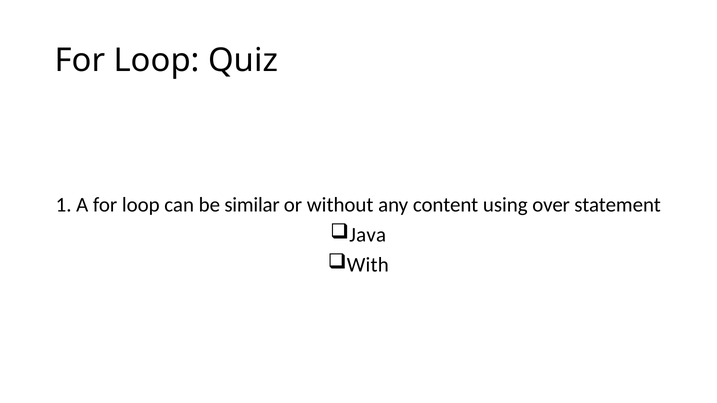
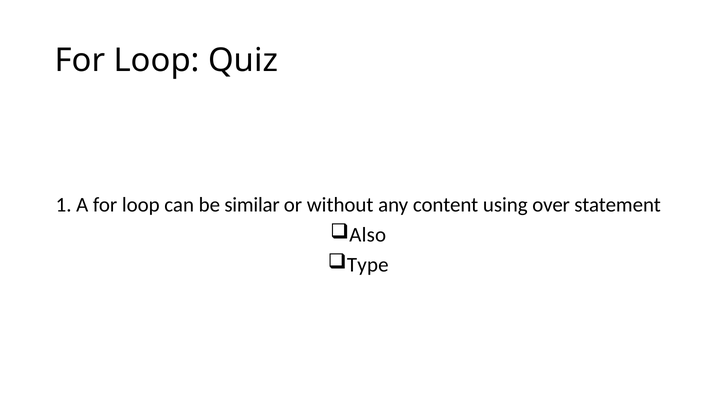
Java: Java -> Also
With: With -> Type
